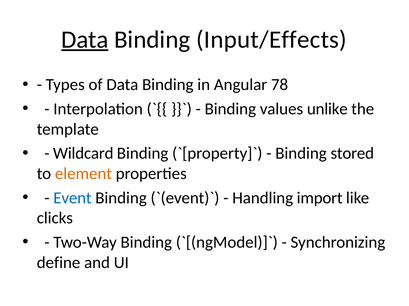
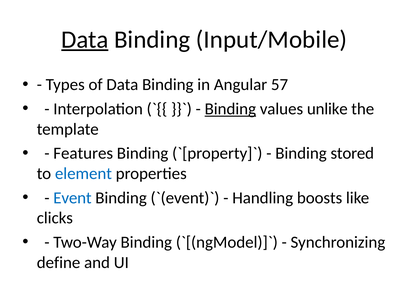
Input/Effects: Input/Effects -> Input/Mobile
78: 78 -> 57
Binding at (230, 109) underline: none -> present
Wildcard: Wildcard -> Features
element colour: orange -> blue
import: import -> boosts
